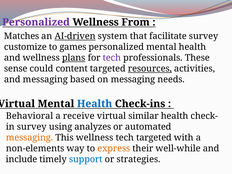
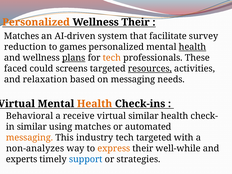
Personalized at (36, 22) colour: purple -> orange
Wellness From: From -> Their
AI-driven underline: present -> none
customize: customize -> reduction
health at (192, 47) underline: none -> present
tech at (112, 58) colour: purple -> orange
sense: sense -> faced
content: content -> screens
and messaging: messaging -> relaxation
Health at (95, 104) colour: blue -> orange
survey at (32, 127): survey -> similar
using analyzes: analyzes -> matches
This wellness: wellness -> industry
non-elements: non-elements -> non-analyzes
include: include -> experts
